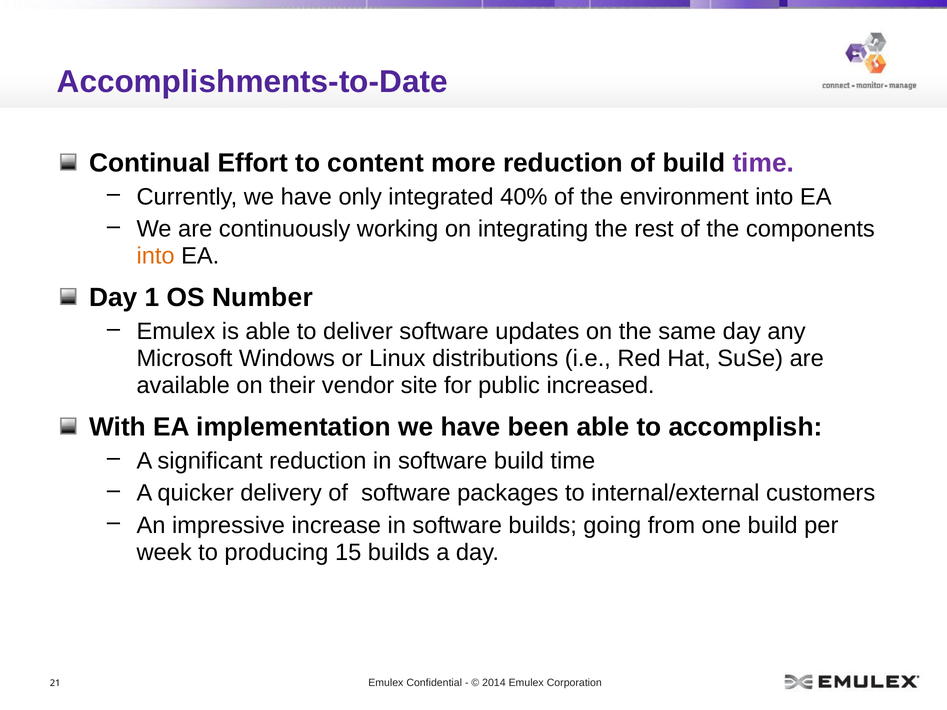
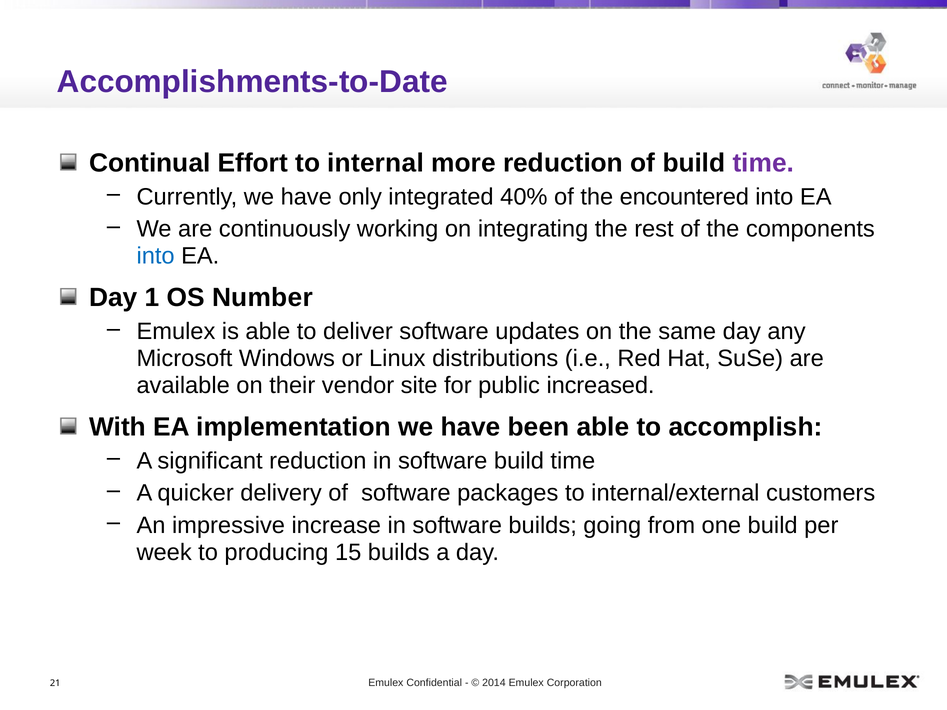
content: content -> internal
environment: environment -> encountered
into at (156, 256) colour: orange -> blue
